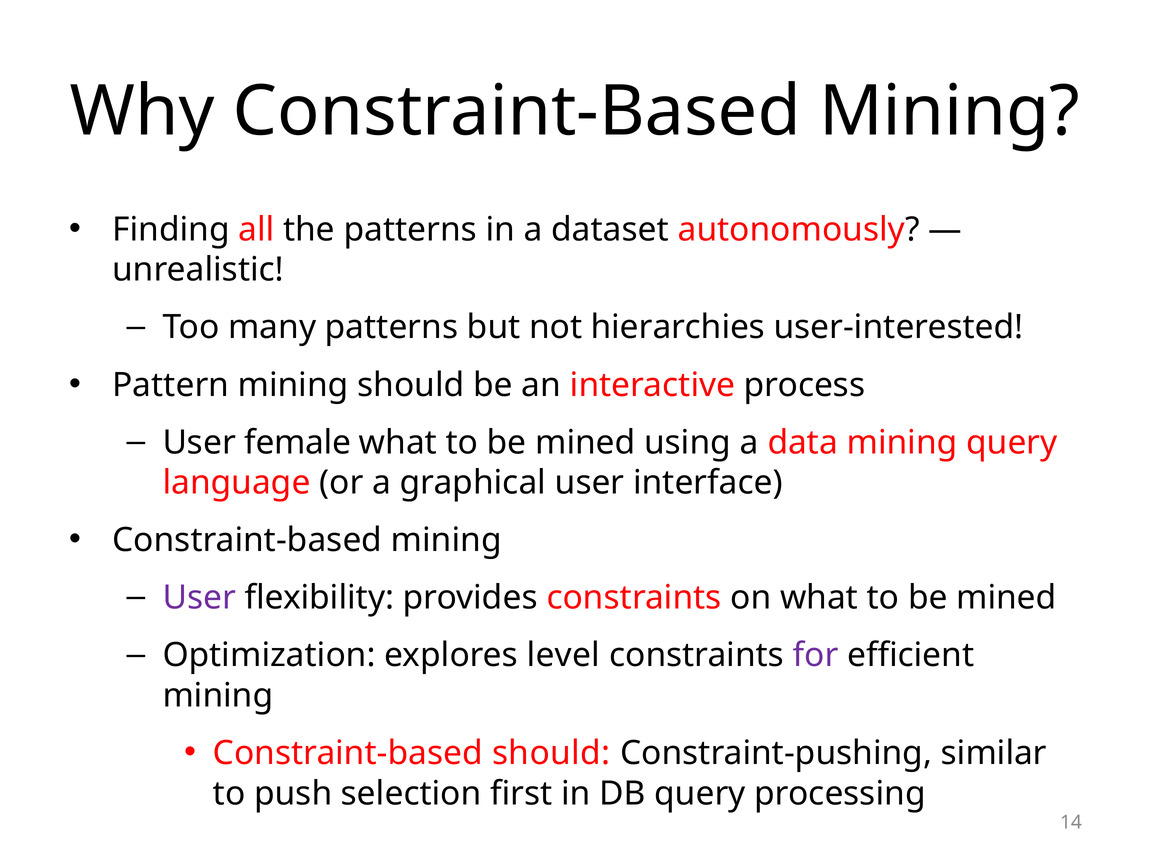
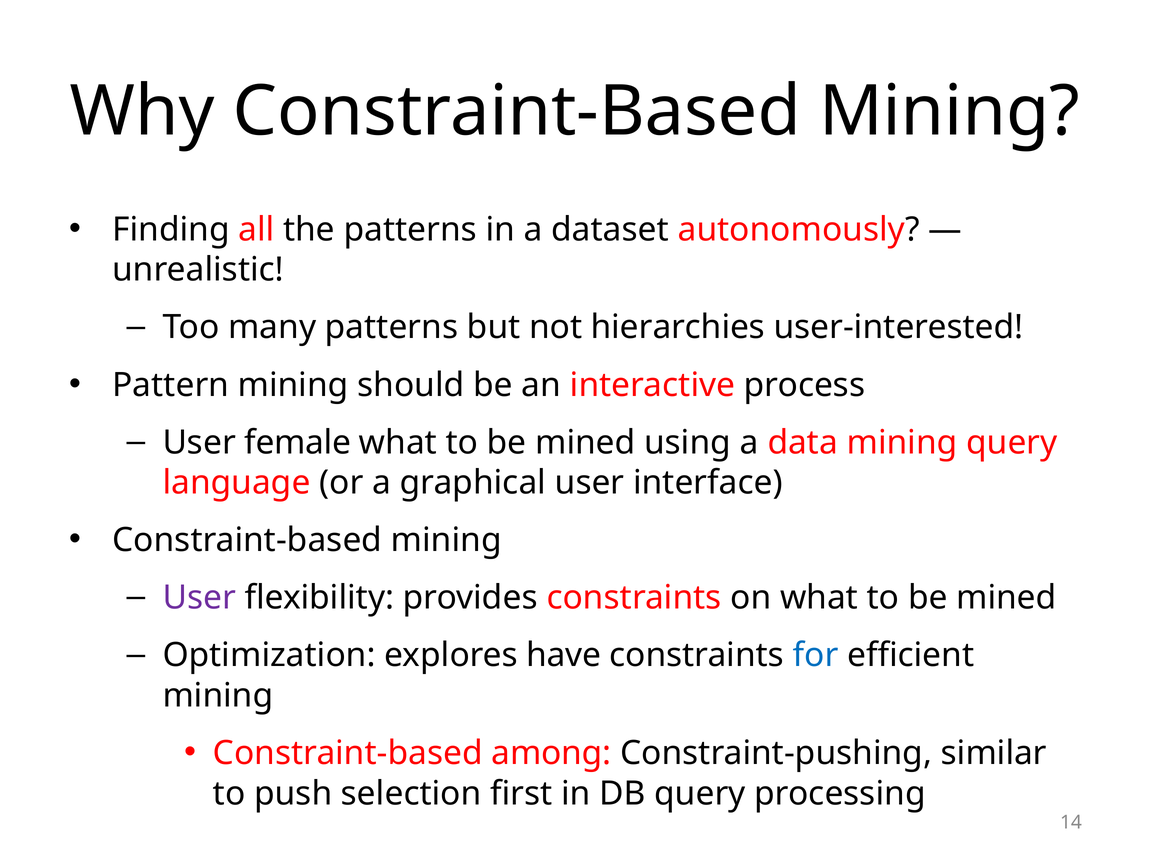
level: level -> have
for colour: purple -> blue
Constraint-based should: should -> among
